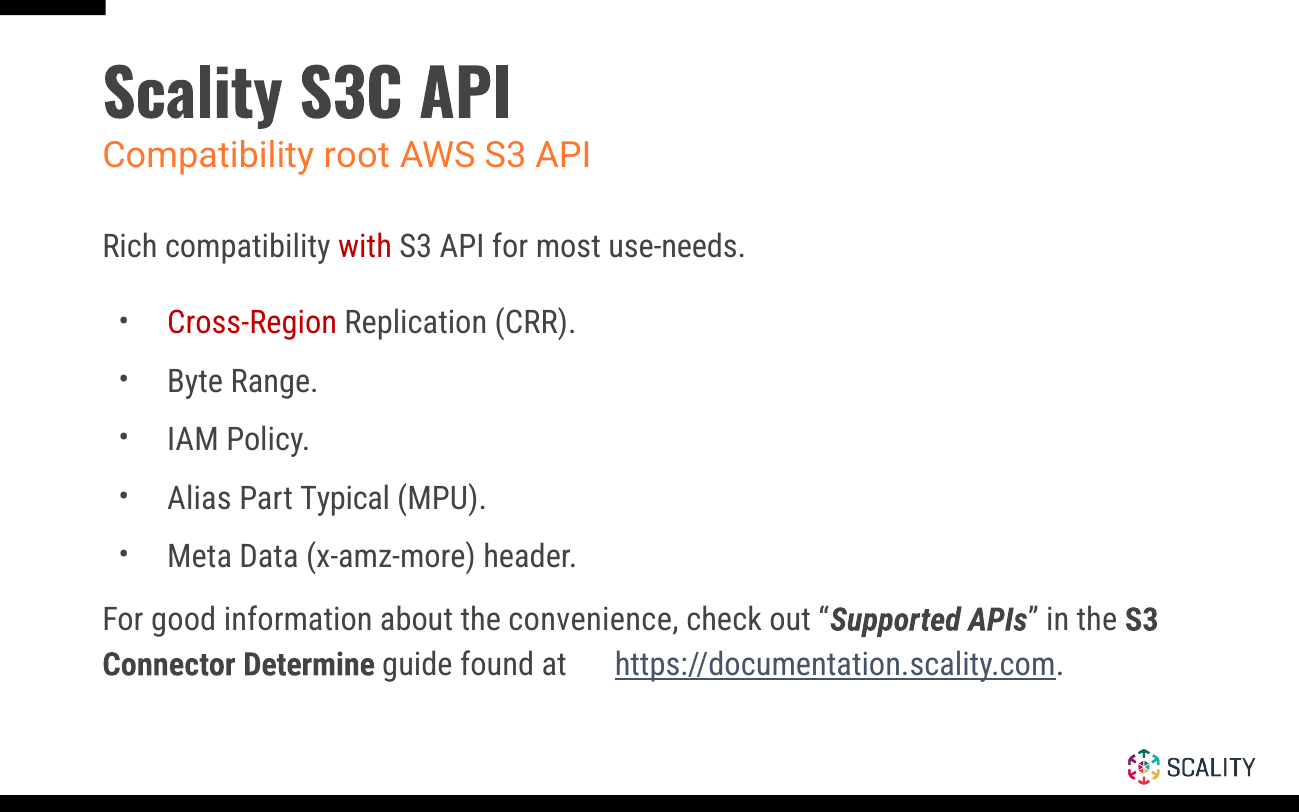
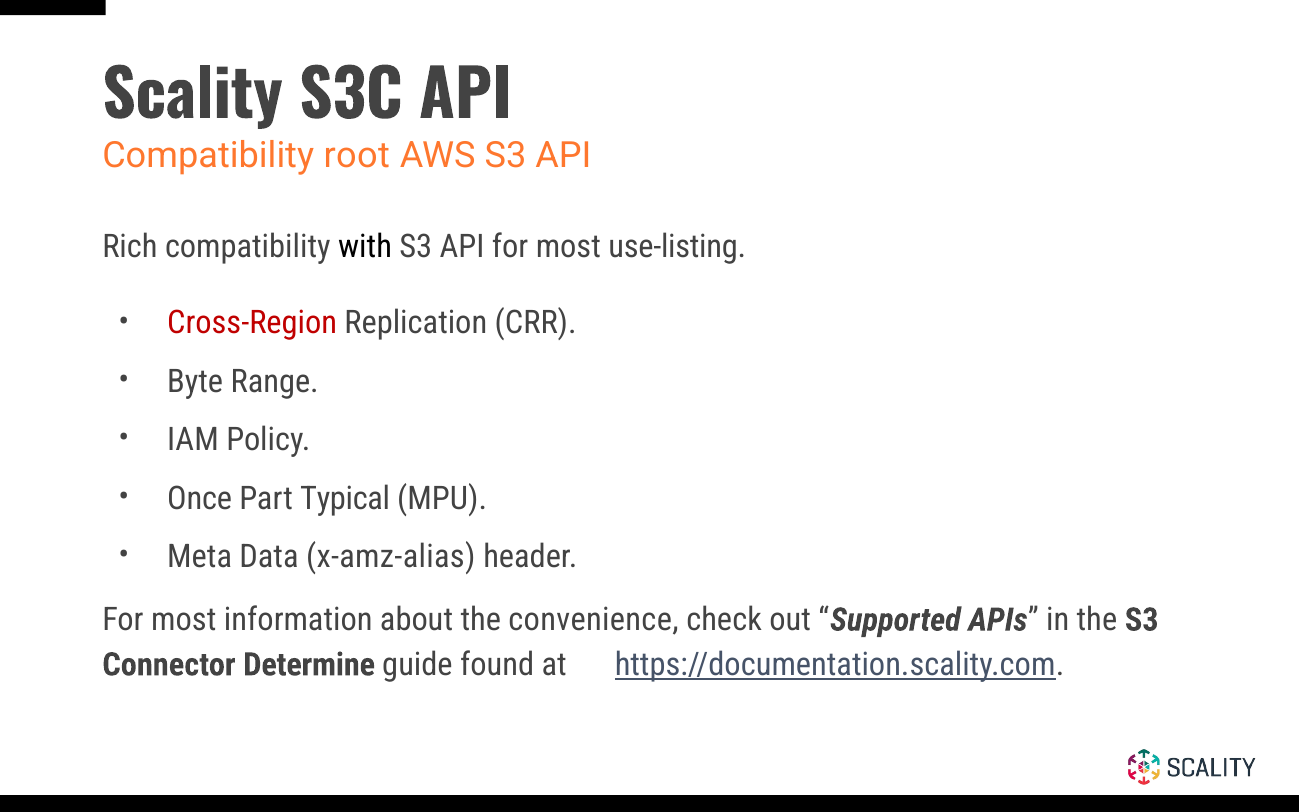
with colour: red -> black
use-needs: use-needs -> use-listing
Alias: Alias -> Once
x-amz-more: x-amz-more -> x-amz-alias
good at (184, 620): good -> most
